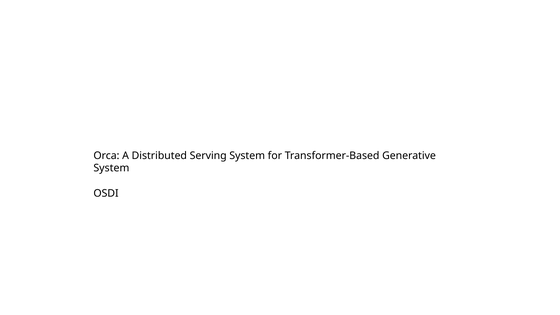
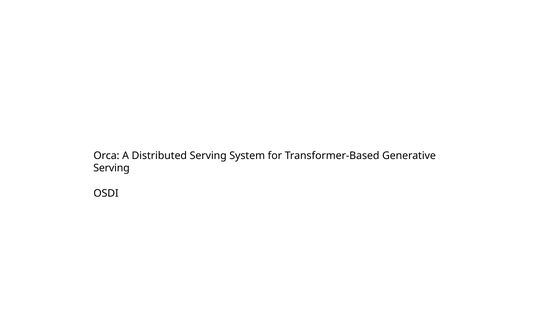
System at (111, 168): System -> Serving
